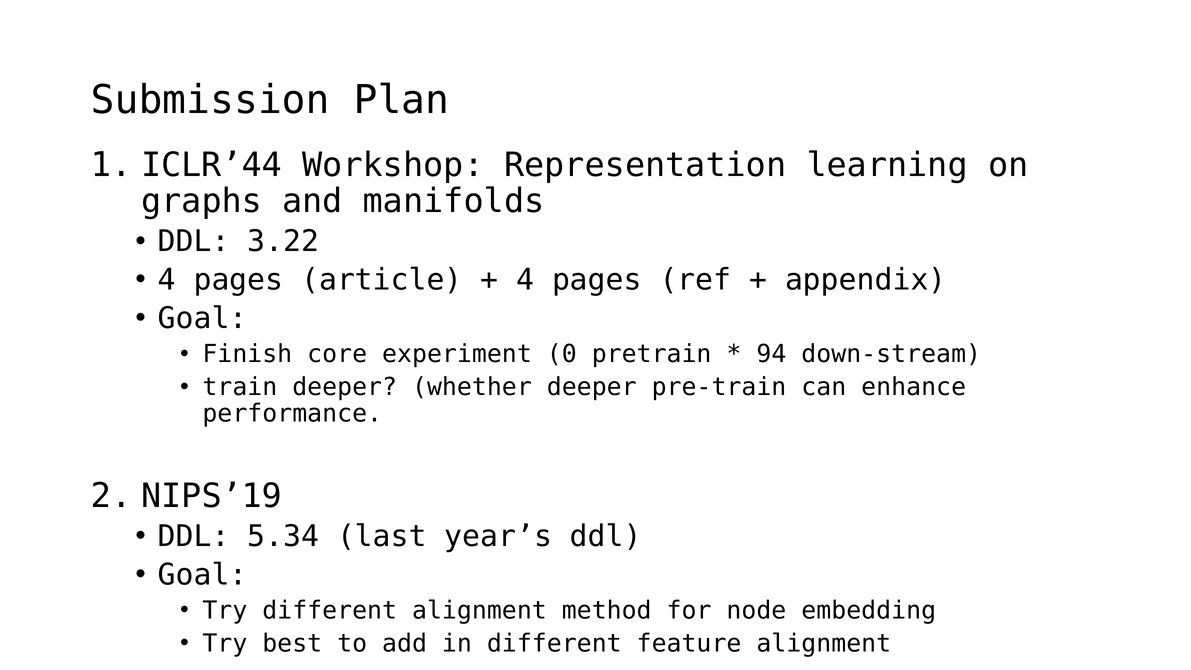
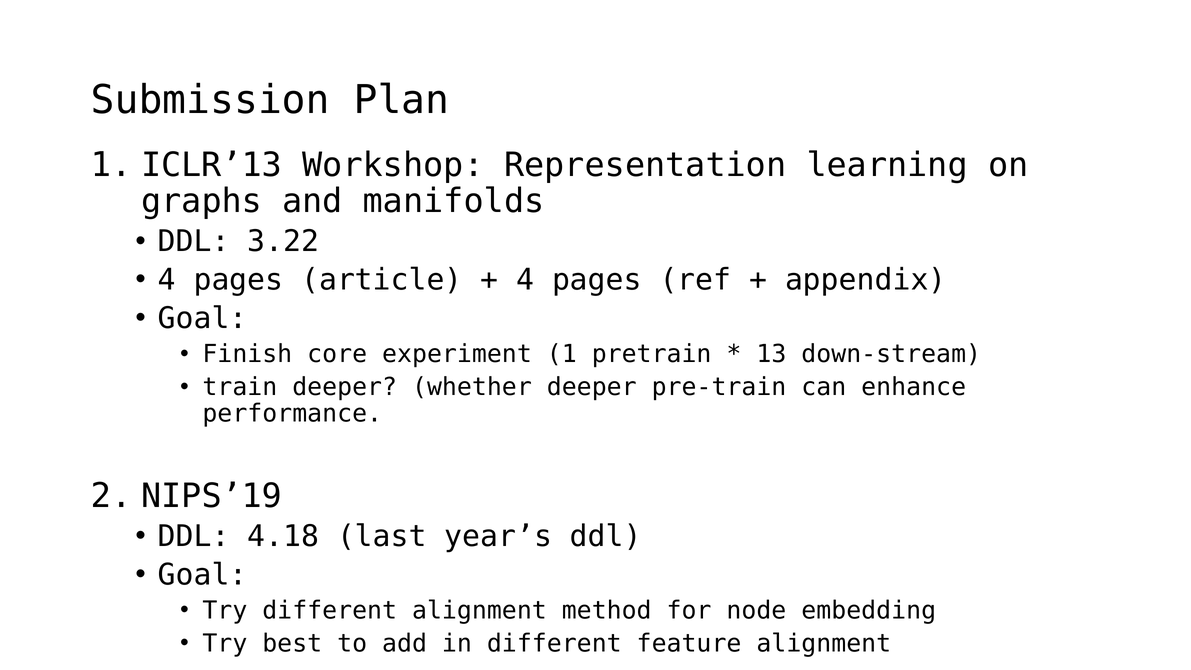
ICLR’44: ICLR’44 -> ICLR’13
experiment 0: 0 -> 1
94: 94 -> 13
5.34: 5.34 -> 4.18
